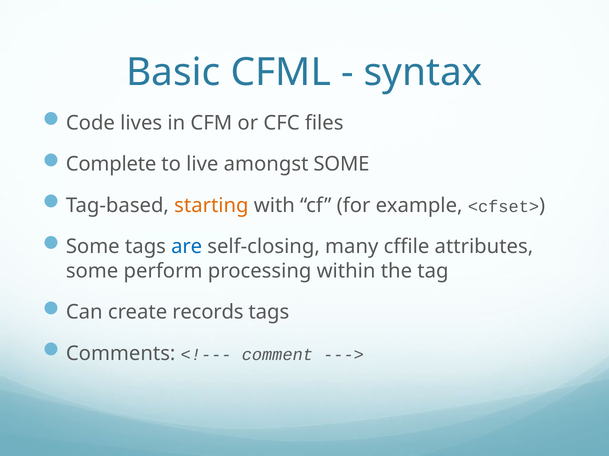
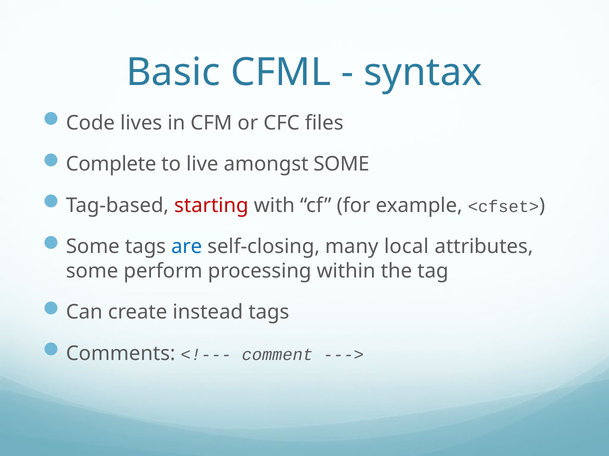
starting colour: orange -> red
cffile: cffile -> local
records: records -> instead
